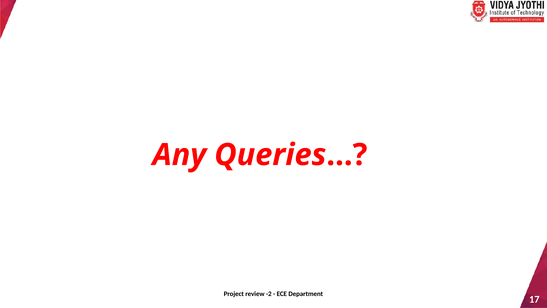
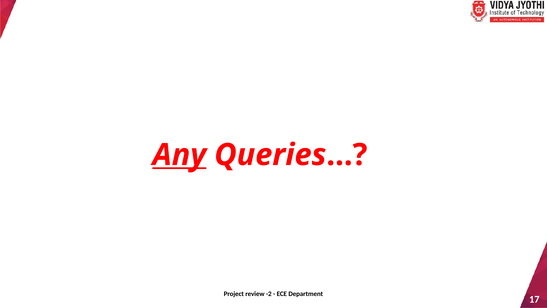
Any underline: none -> present
